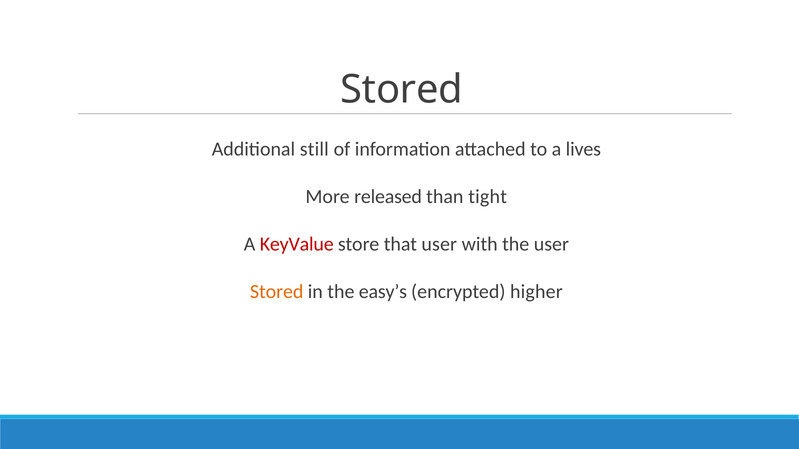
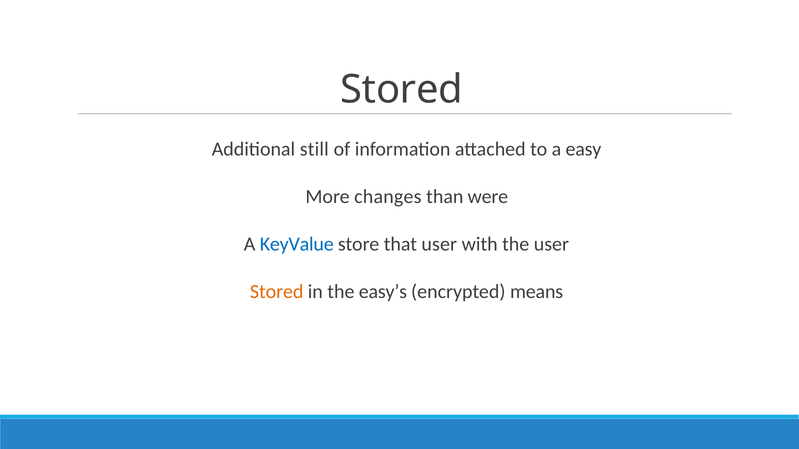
lives: lives -> easy
released: released -> changes
tight: tight -> were
KeyValue colour: red -> blue
higher: higher -> means
